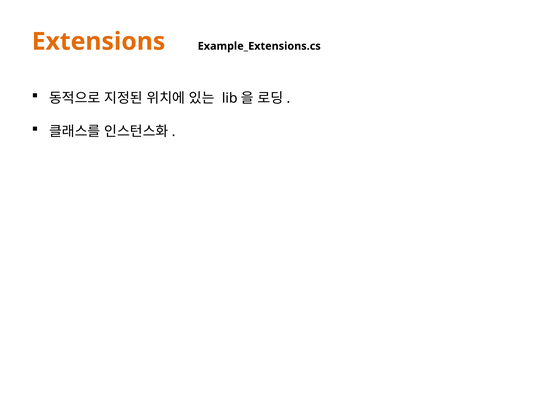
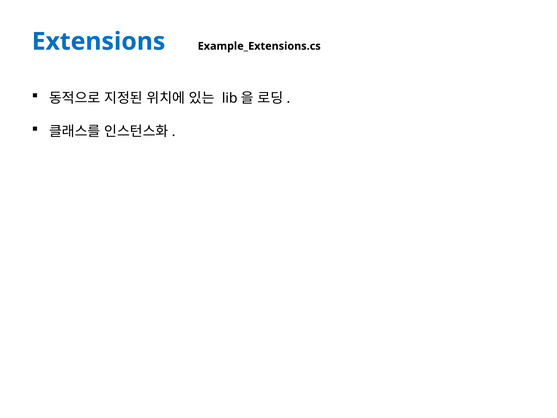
Extensions colour: orange -> blue
